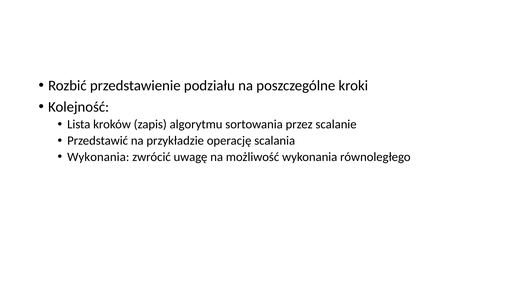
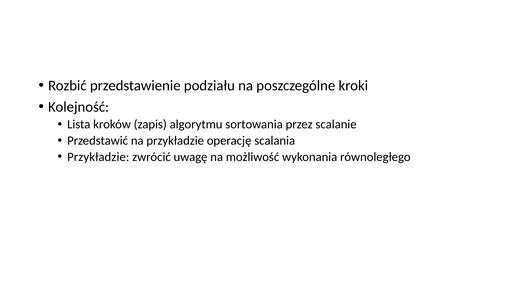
Wykonania at (98, 157): Wykonania -> Przykładzie
